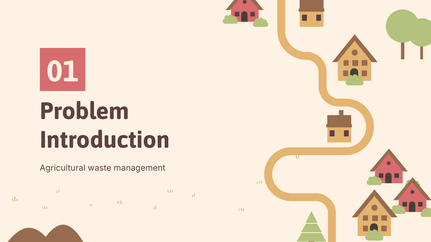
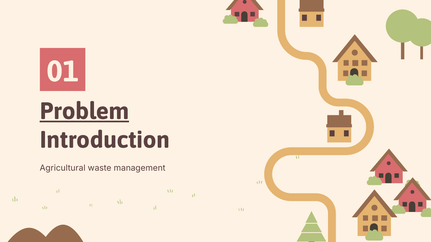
Problem underline: none -> present
